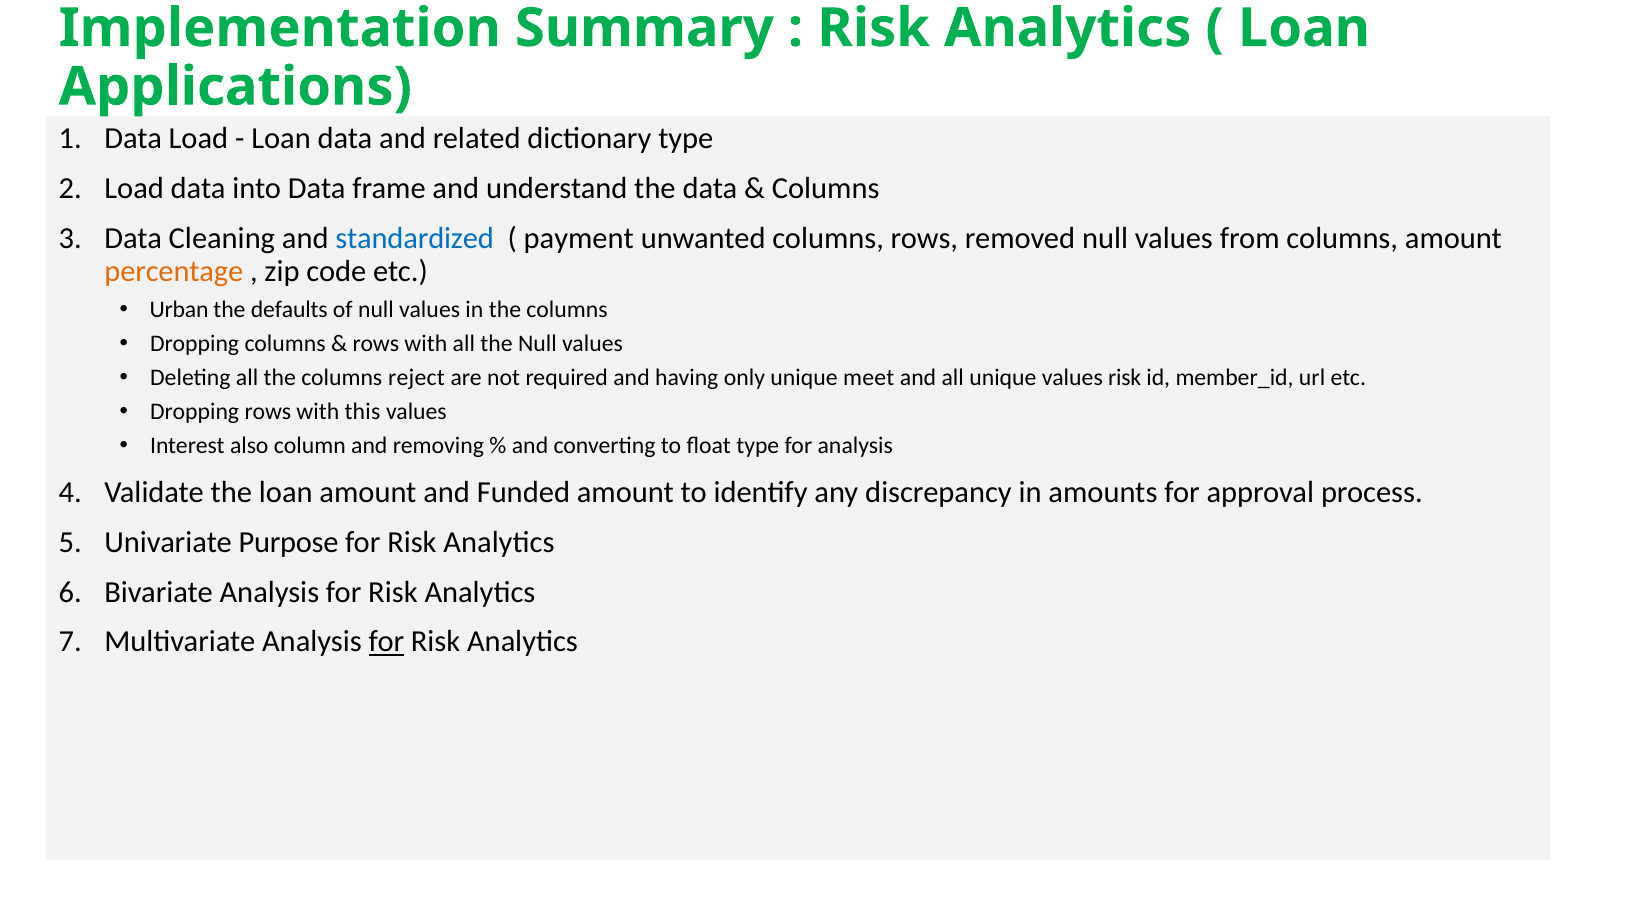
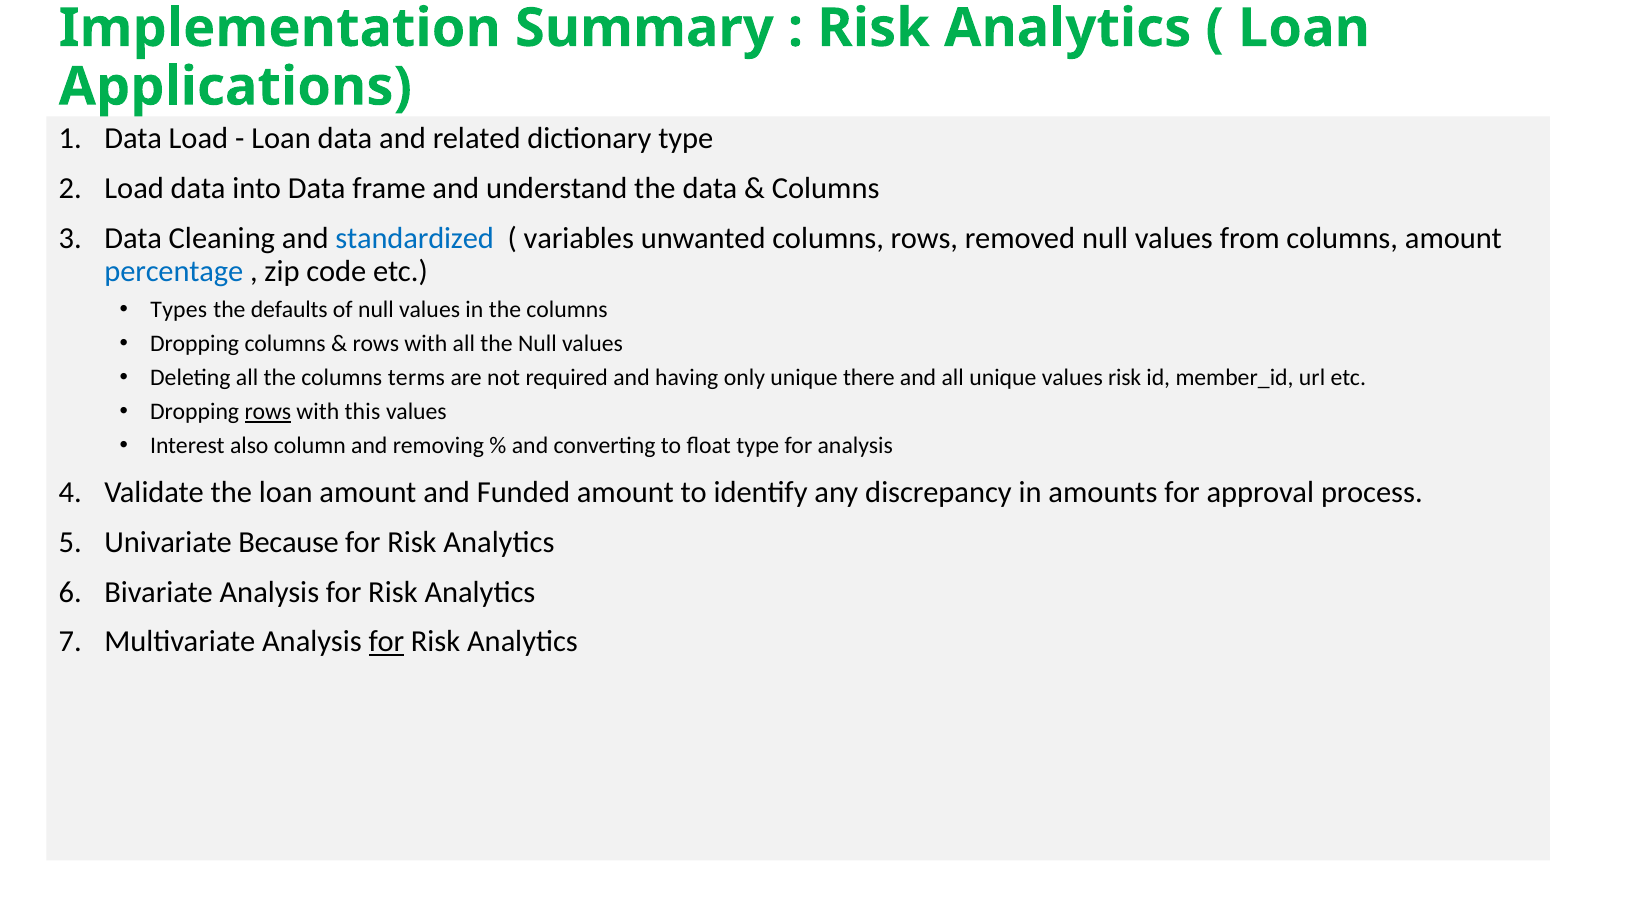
payment: payment -> variables
percentage colour: orange -> blue
Urban: Urban -> Types
reject: reject -> terms
meet: meet -> there
rows at (268, 412) underline: none -> present
Purpose: Purpose -> Because
